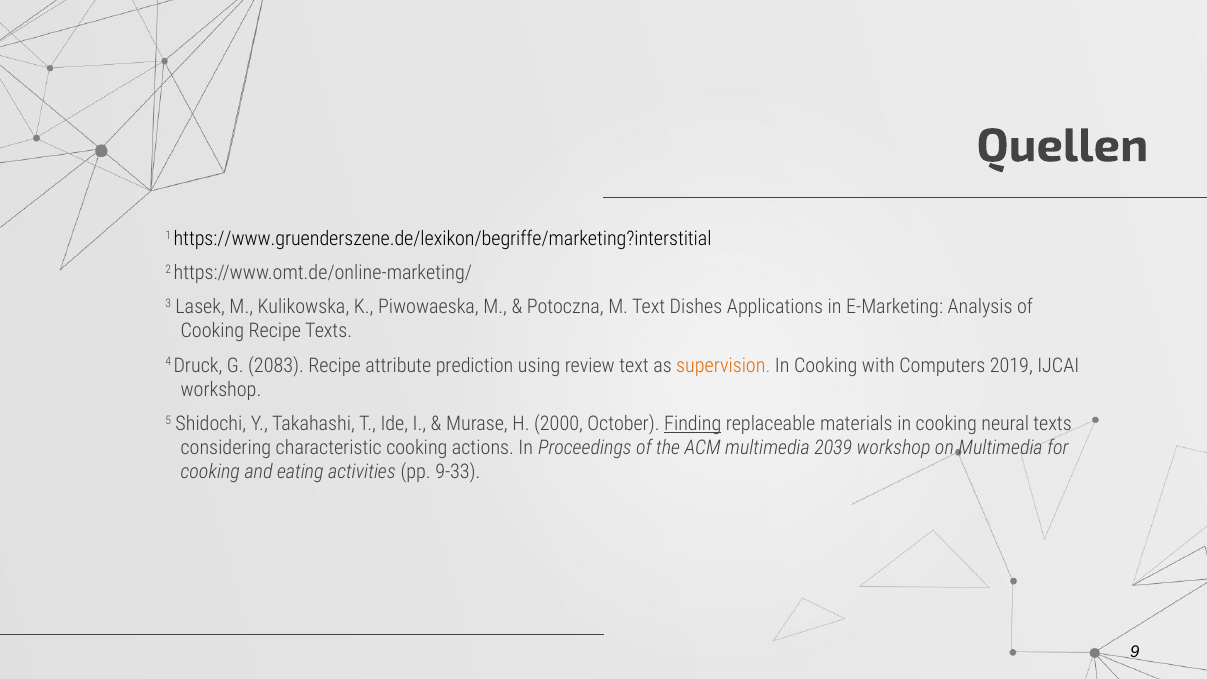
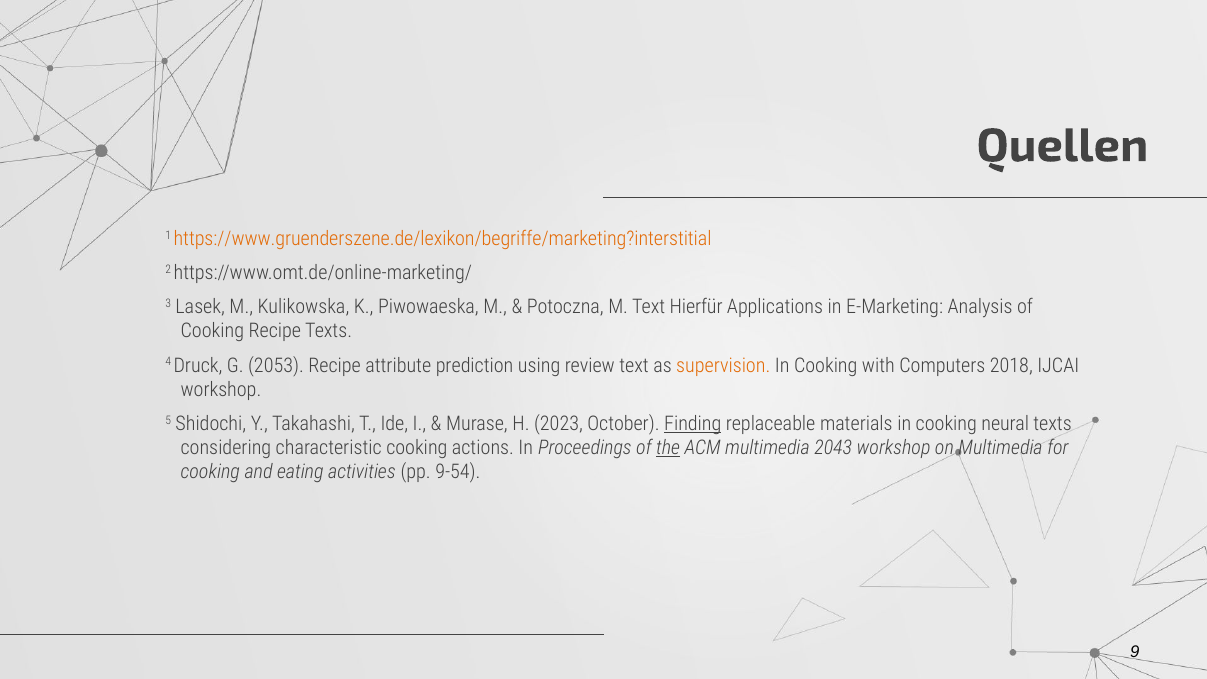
https://www.gruenderszene.de/lexikon/begriffe/marketing?interstitial colour: black -> orange
Dishes: Dishes -> Hierfür
2083: 2083 -> 2053
2019: 2019 -> 2018
2000: 2000 -> 2023
the underline: none -> present
2039: 2039 -> 2043
9-33: 9-33 -> 9-54
